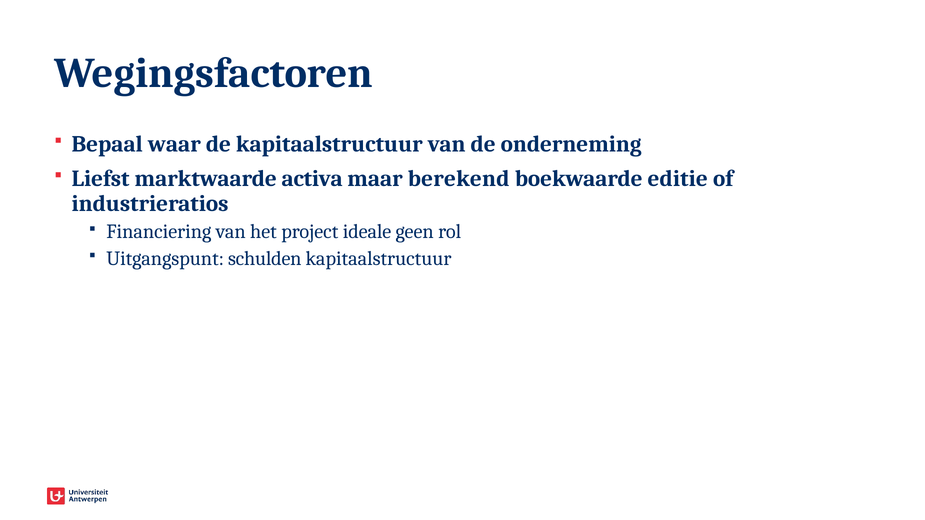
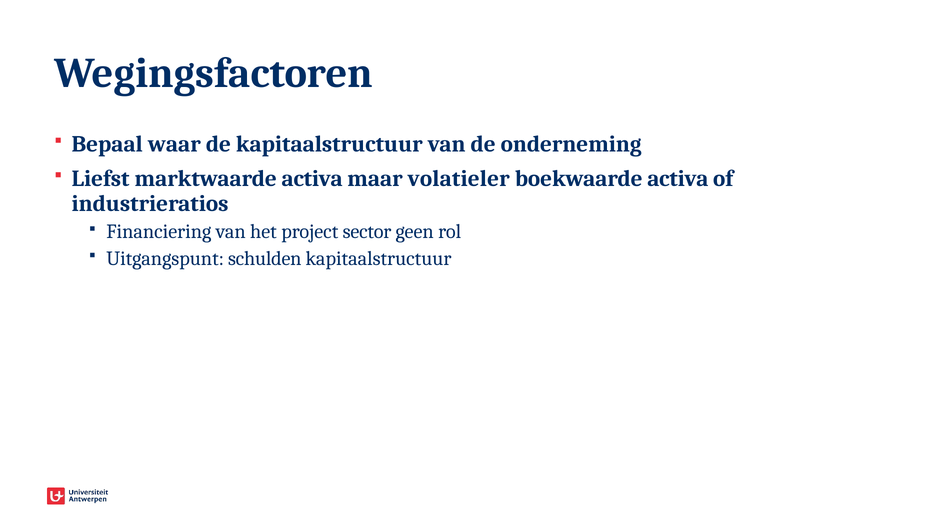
berekend: berekend -> volatieler
boekwaarde editie: editie -> activa
ideale: ideale -> sector
